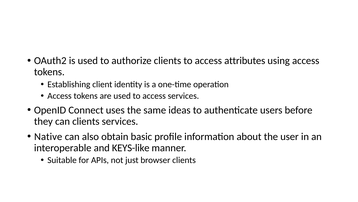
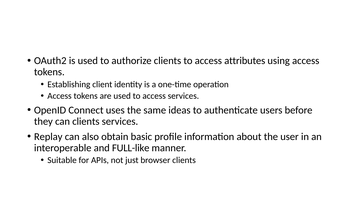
Native: Native -> Replay
KEYS-like: KEYS-like -> FULL-like
